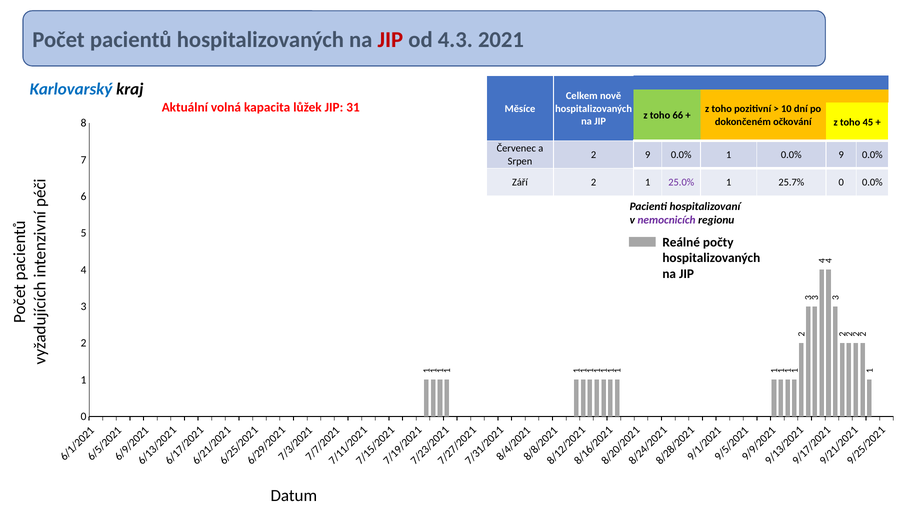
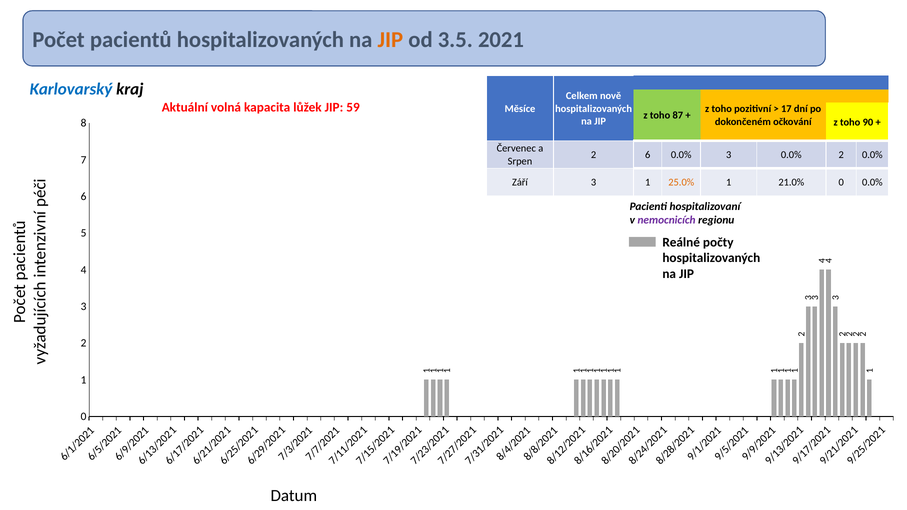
JIP at (390, 40) colour: red -> orange
4.3: 4.3 -> 3.5
31: 31 -> 59
10: 10 -> 17
66: 66 -> 87
45: 45 -> 90
9 at (648, 155): 9 -> 6
0.0% 1: 1 -> 3
0.0% 9: 9 -> 2
Září 2: 2 -> 3
25.0% colour: purple -> orange
25.7%: 25.7% -> 21.0%
